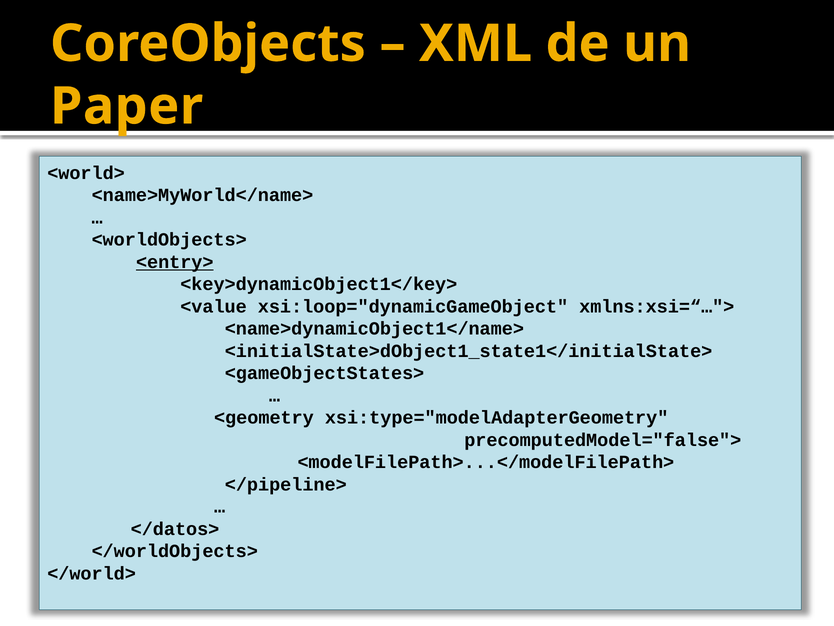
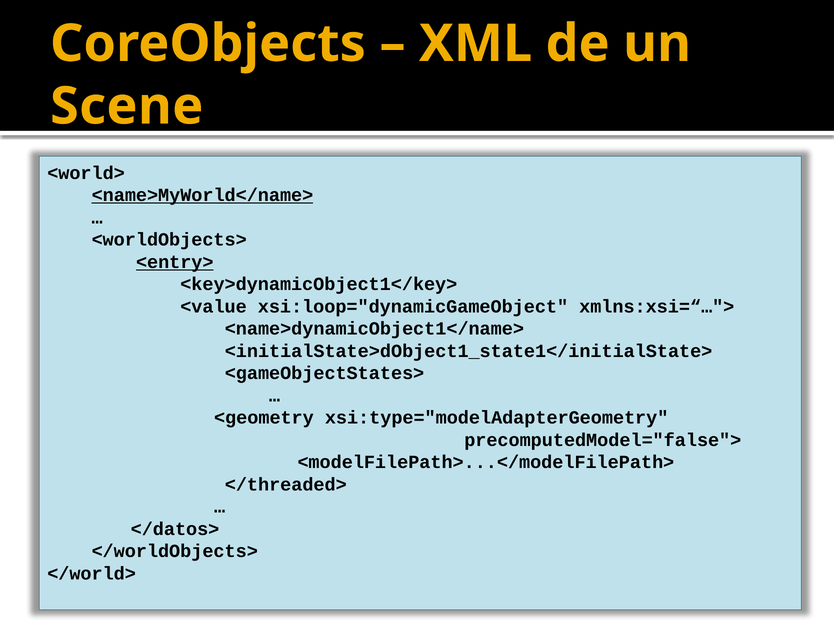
Paper: Paper -> Scene
<name>MyWorld</name> underline: none -> present
</pipeline>: </pipeline> -> </threaded>
